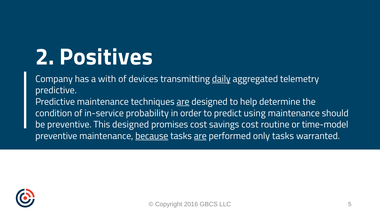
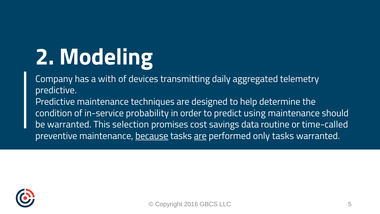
Positives: Positives -> Modeling
daily underline: present -> none
are at (183, 102) underline: present -> none
be preventive: preventive -> warranted
This designed: designed -> selection
savings cost: cost -> data
time-model: time-model -> time-called
